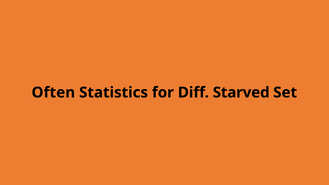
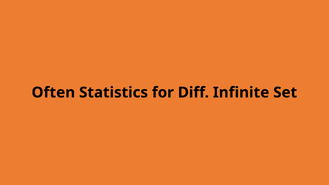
Starved: Starved -> Infinite
